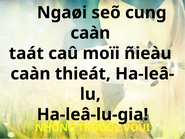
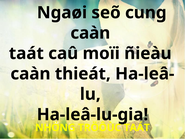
TRÖÔÙC VÔÙI: VÔÙI -> TAÁT
